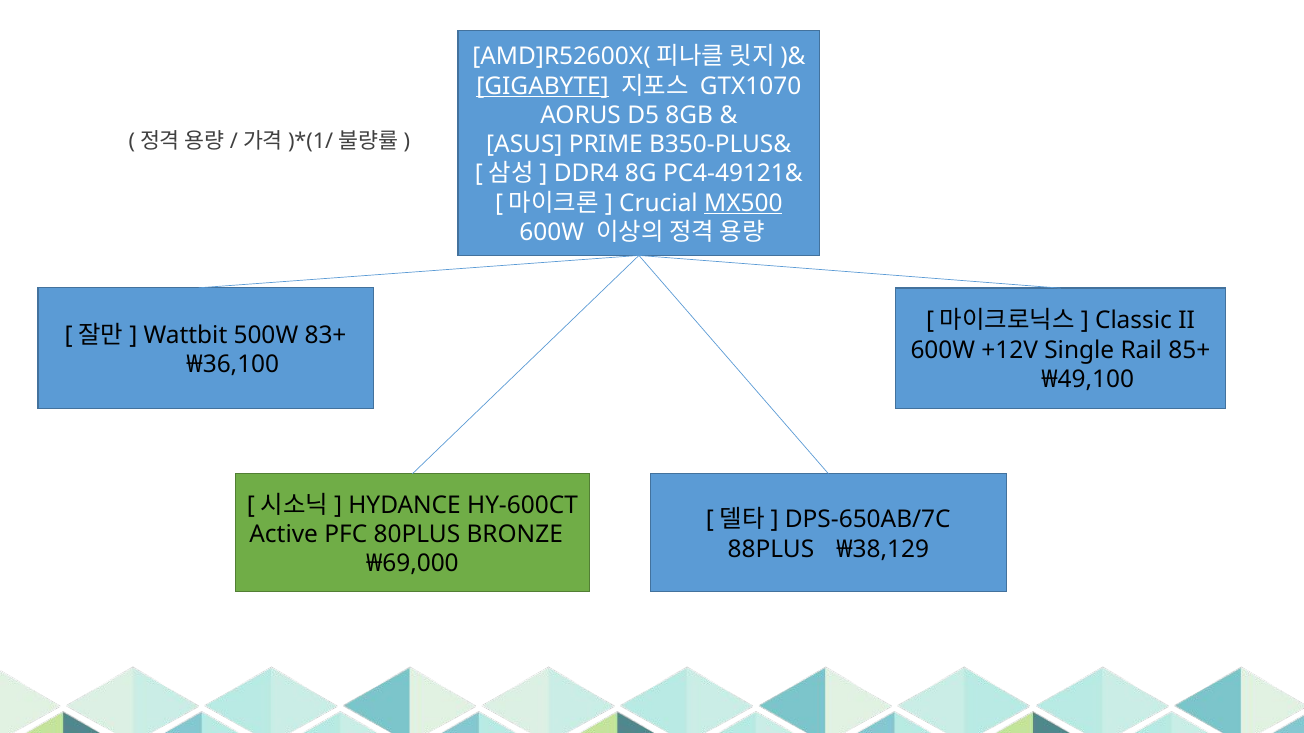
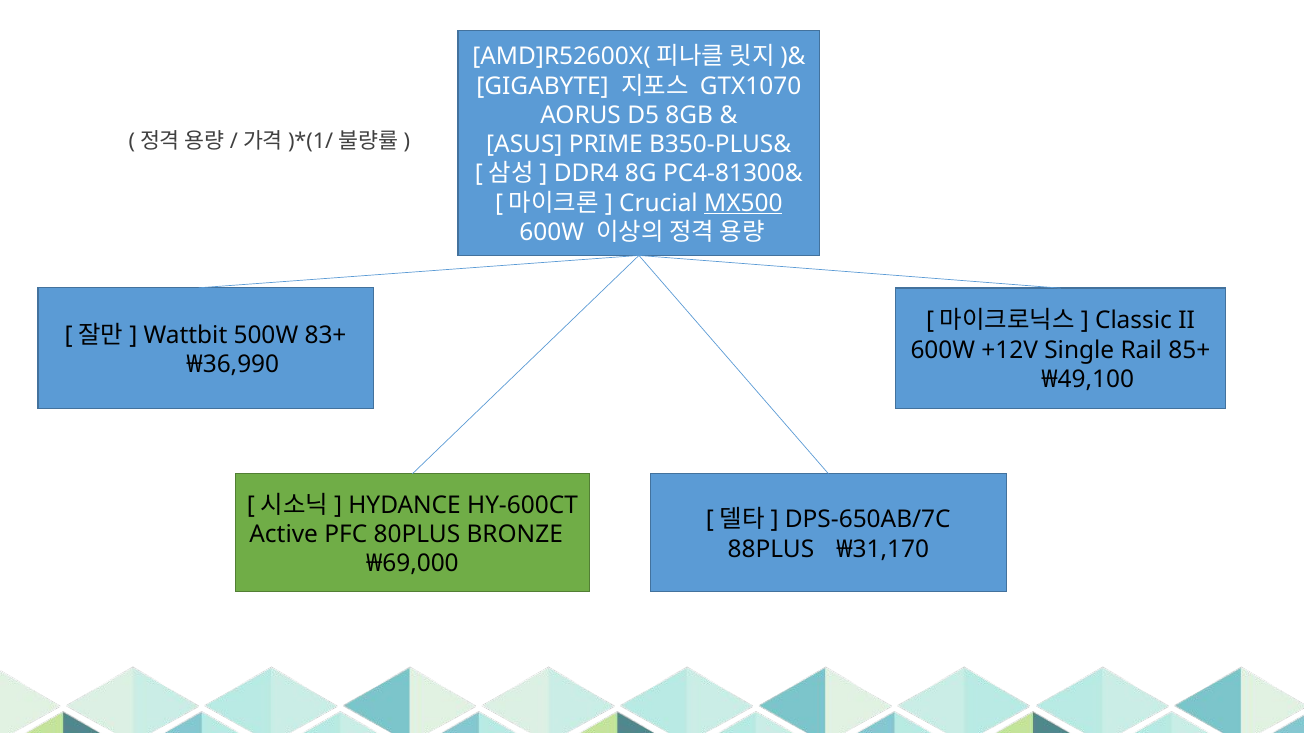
GIGABYTE underline: present -> none
PC4-49121&: PC4-49121& -> PC4-81300&
₩36,100: ₩36,100 -> ₩36,990
₩38,129: ₩38,129 -> ₩31,170
